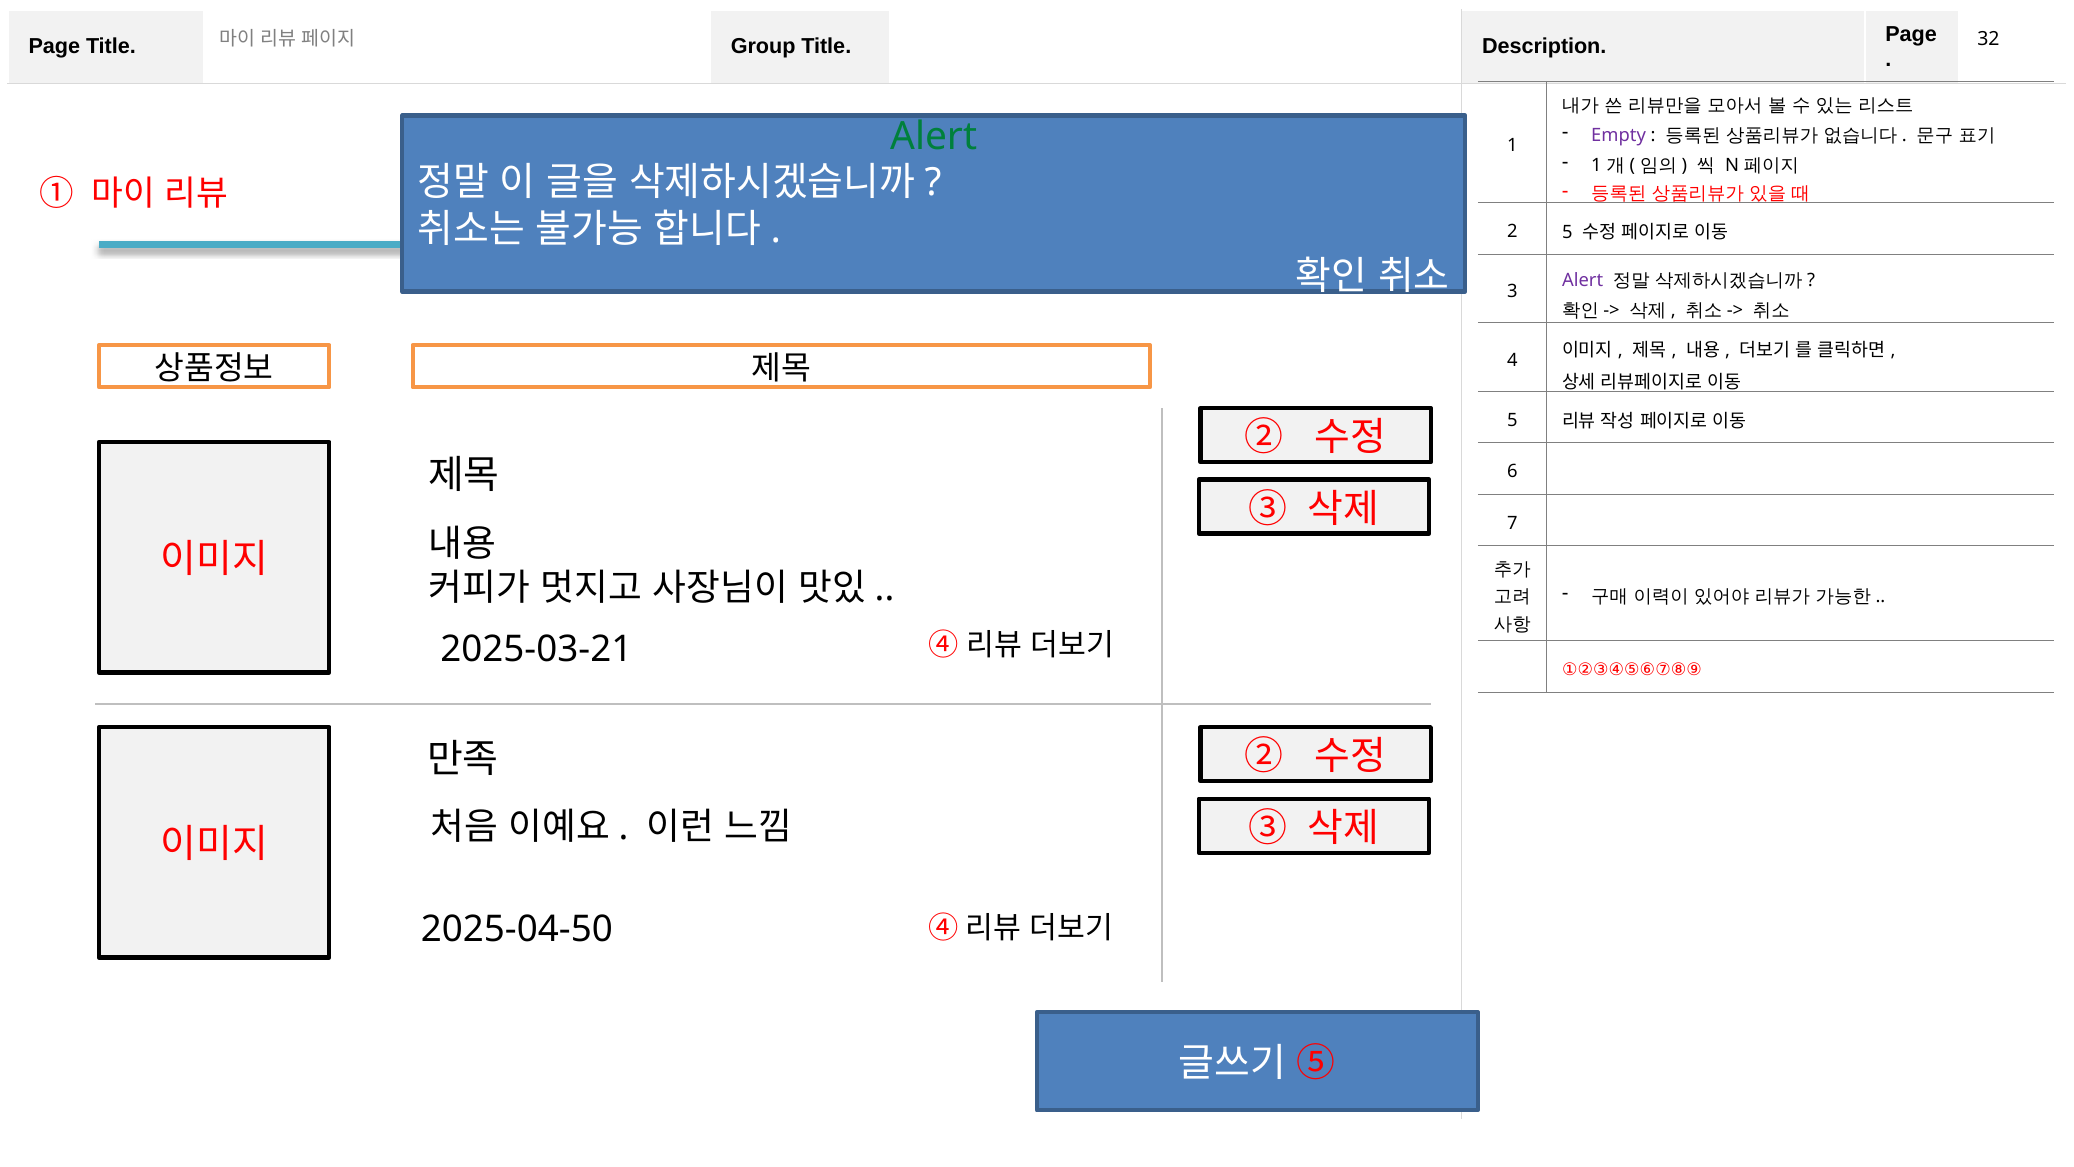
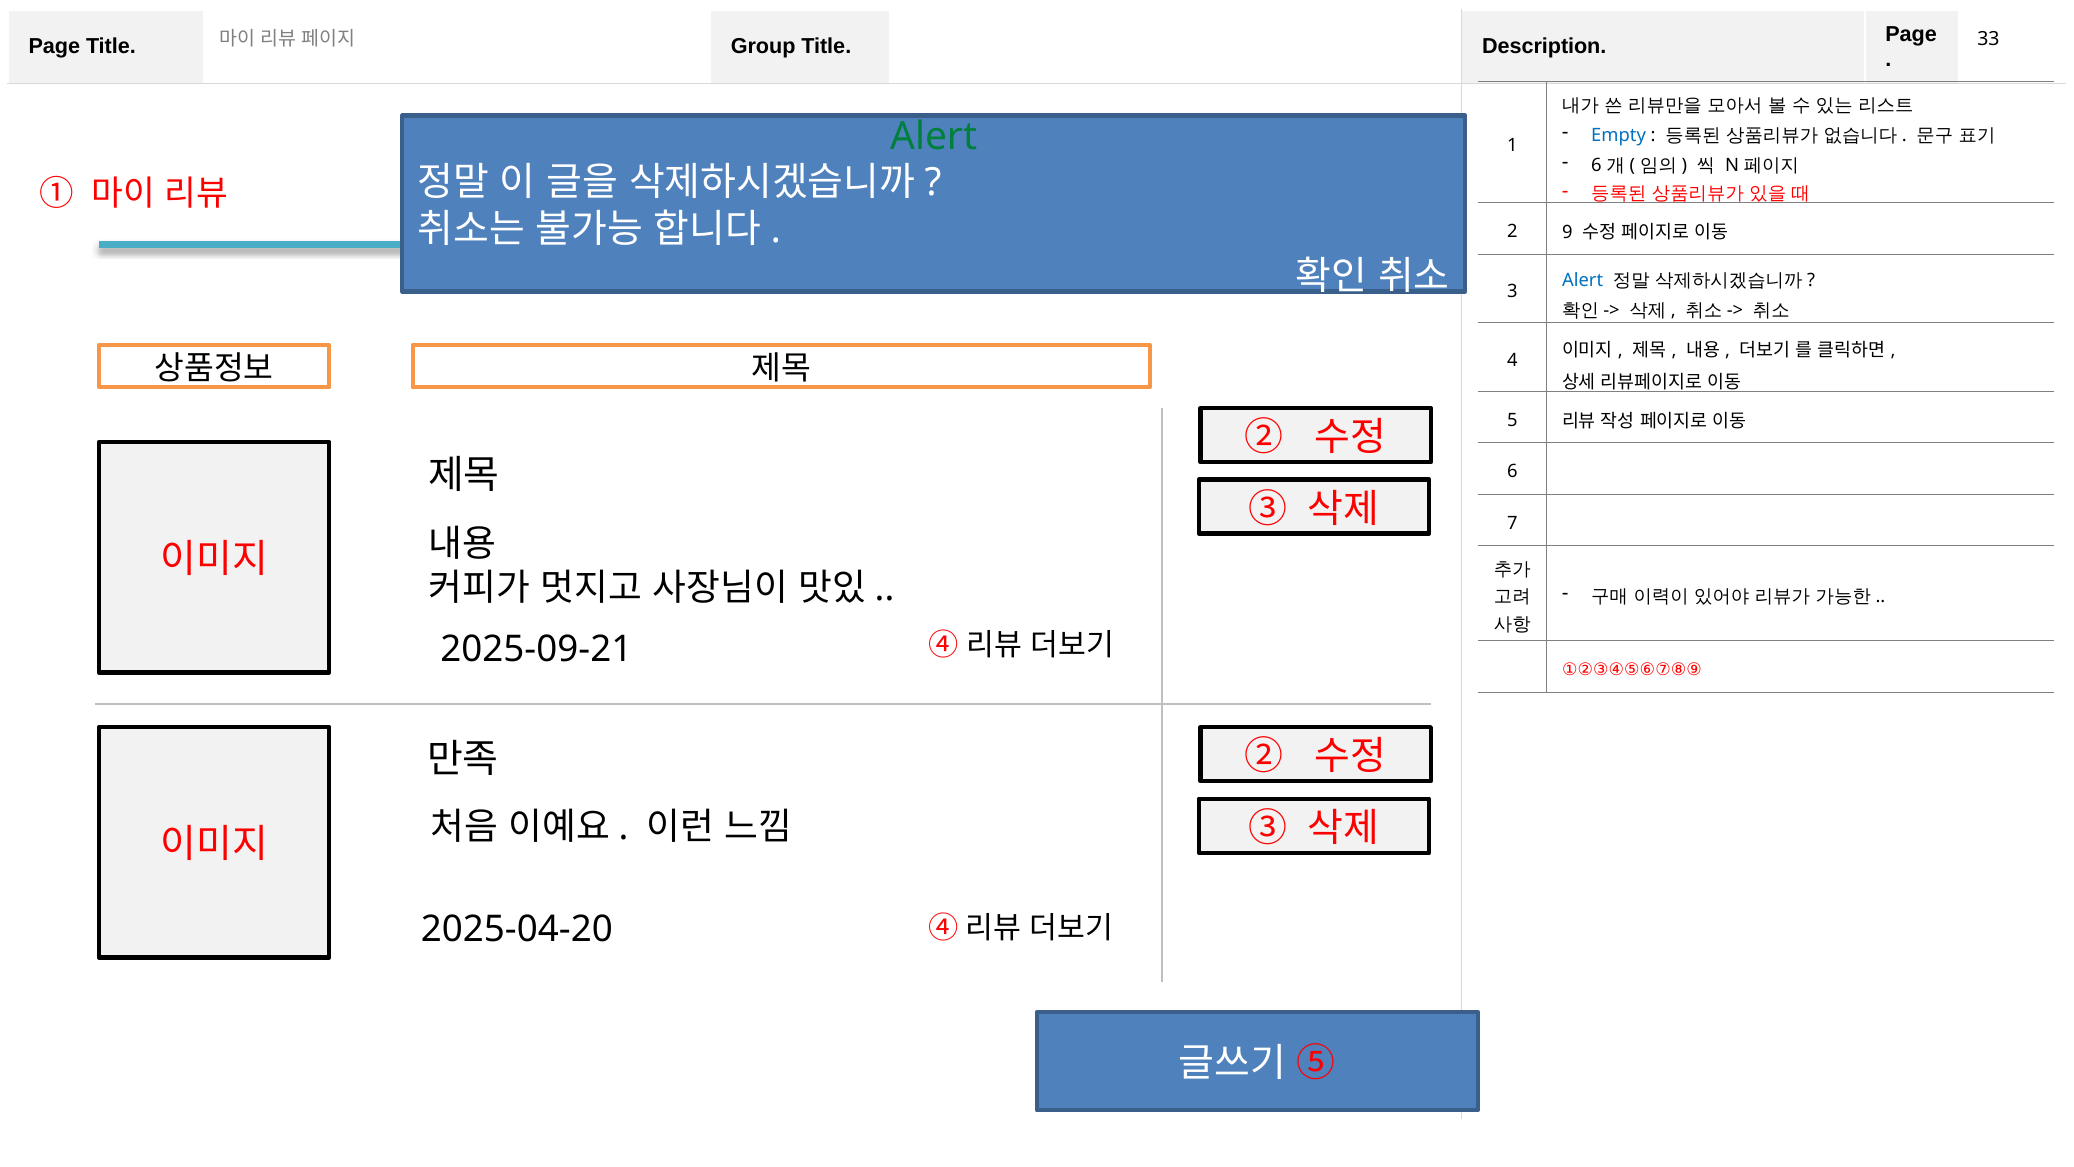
32: 32 -> 33
Empty colour: purple -> blue
1 at (1597, 165): 1 -> 6
2 5: 5 -> 9
Alert at (1583, 280) colour: purple -> blue
2025-03-21: 2025-03-21 -> 2025-09-21
2025-04-50: 2025-04-50 -> 2025-04-20
